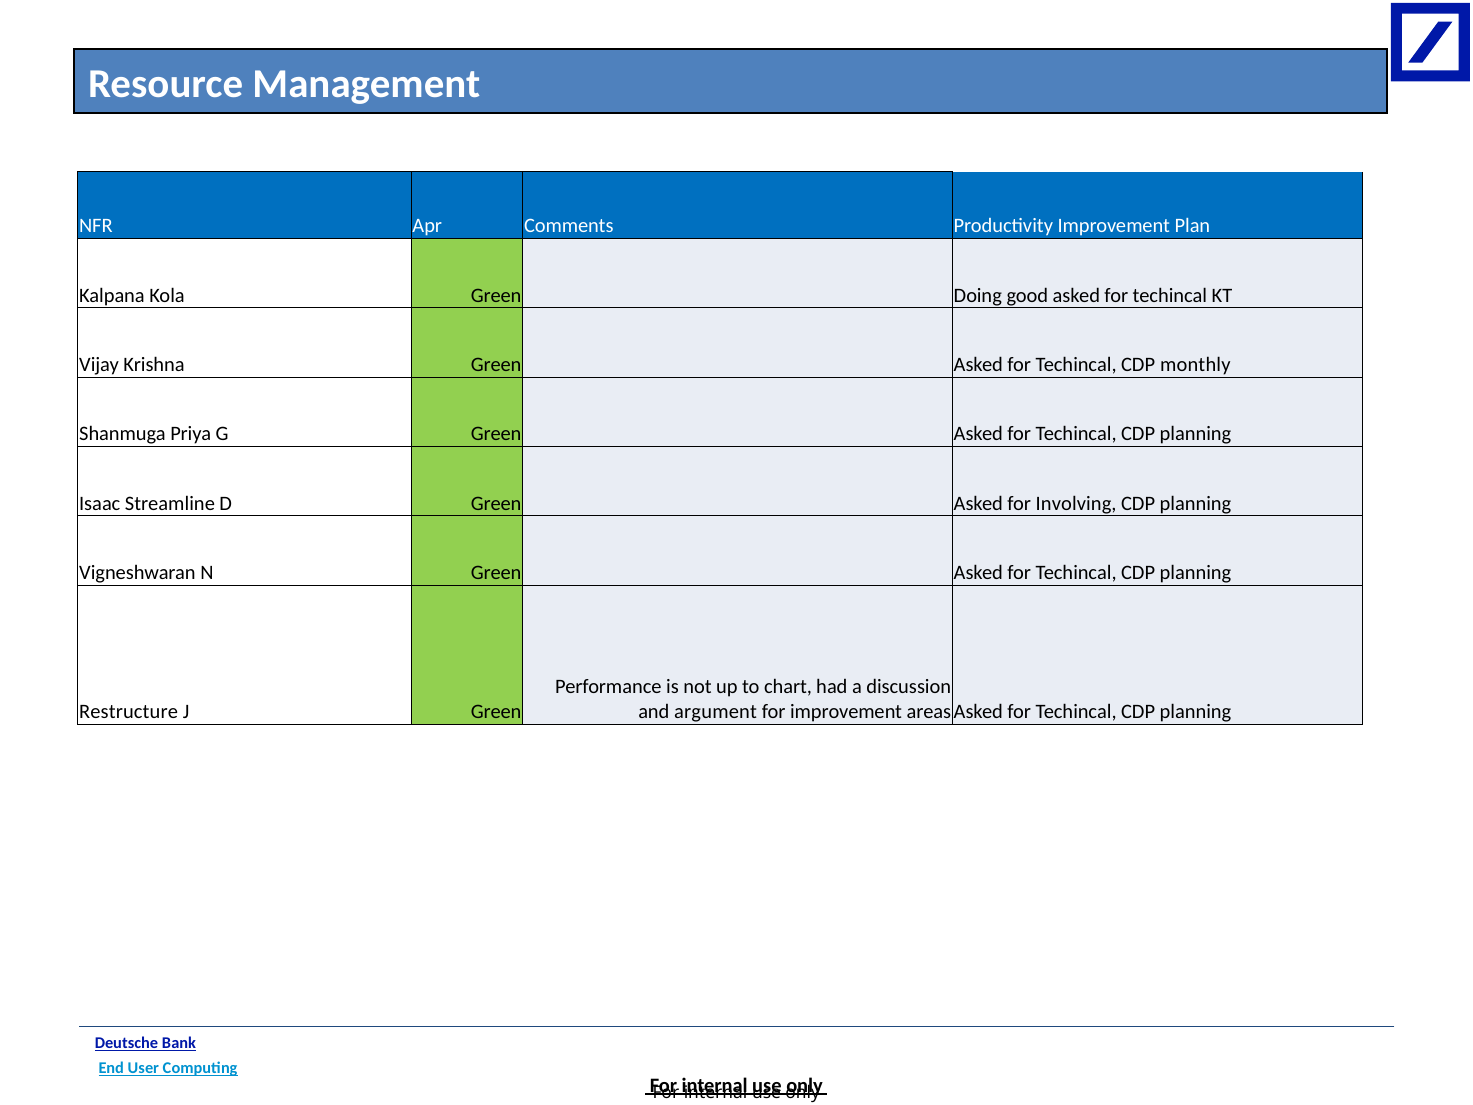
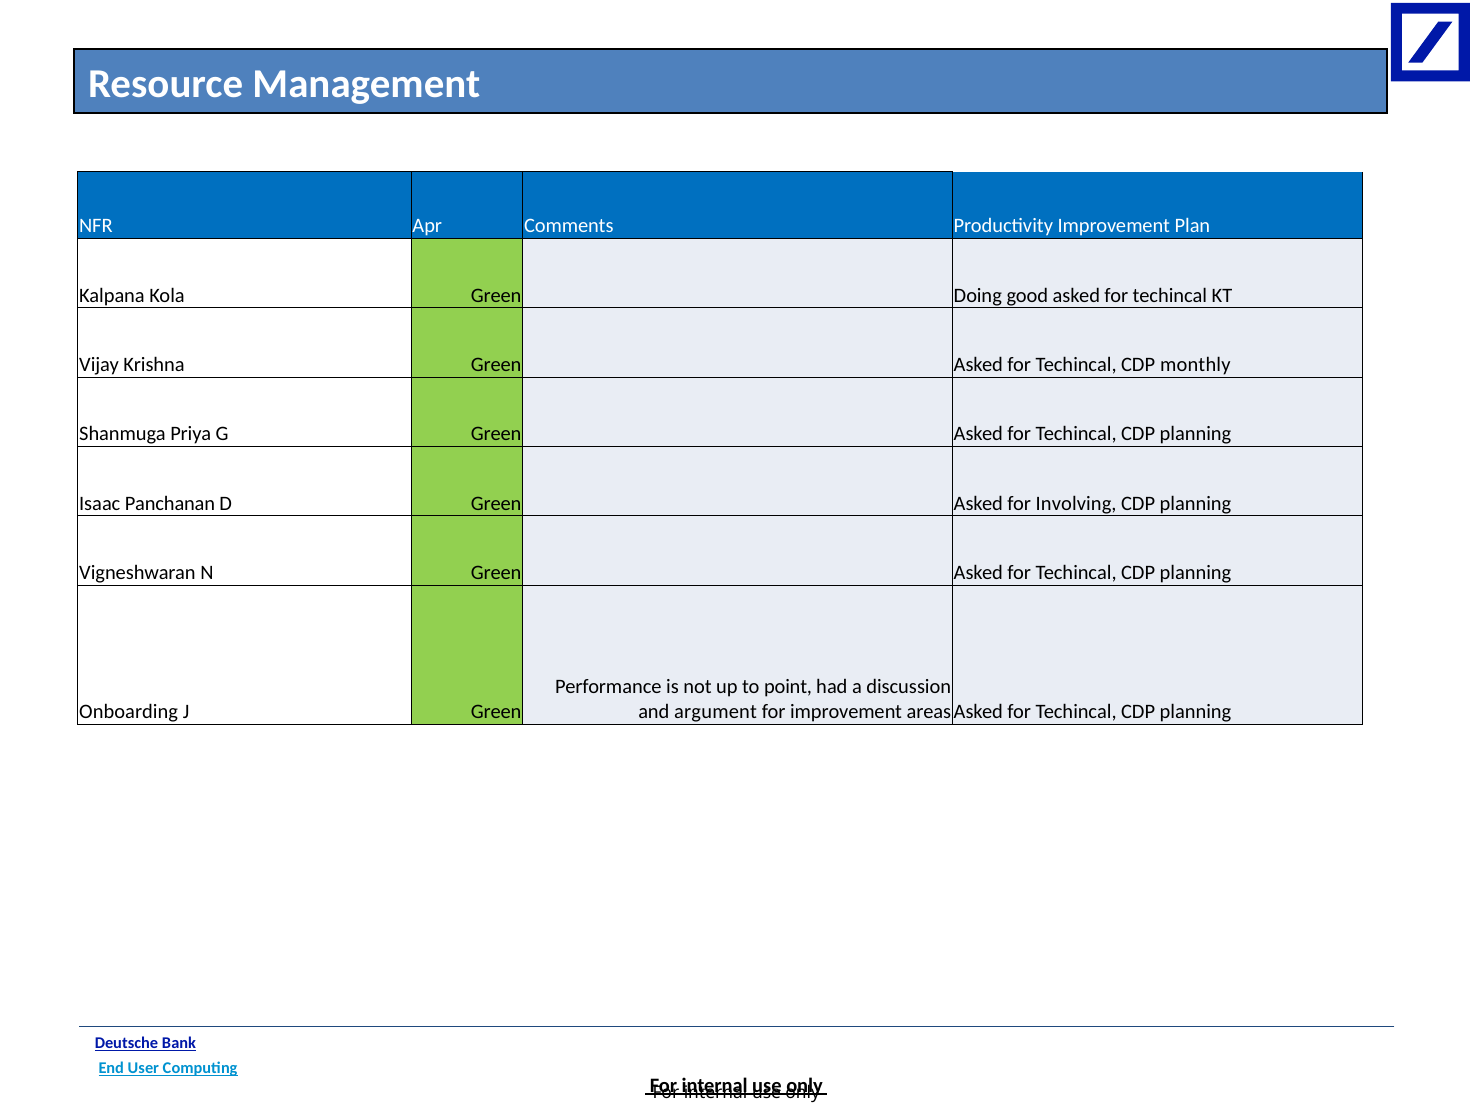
Streamline: Streamline -> Panchanan
chart: chart -> point
Restructure: Restructure -> Onboarding
